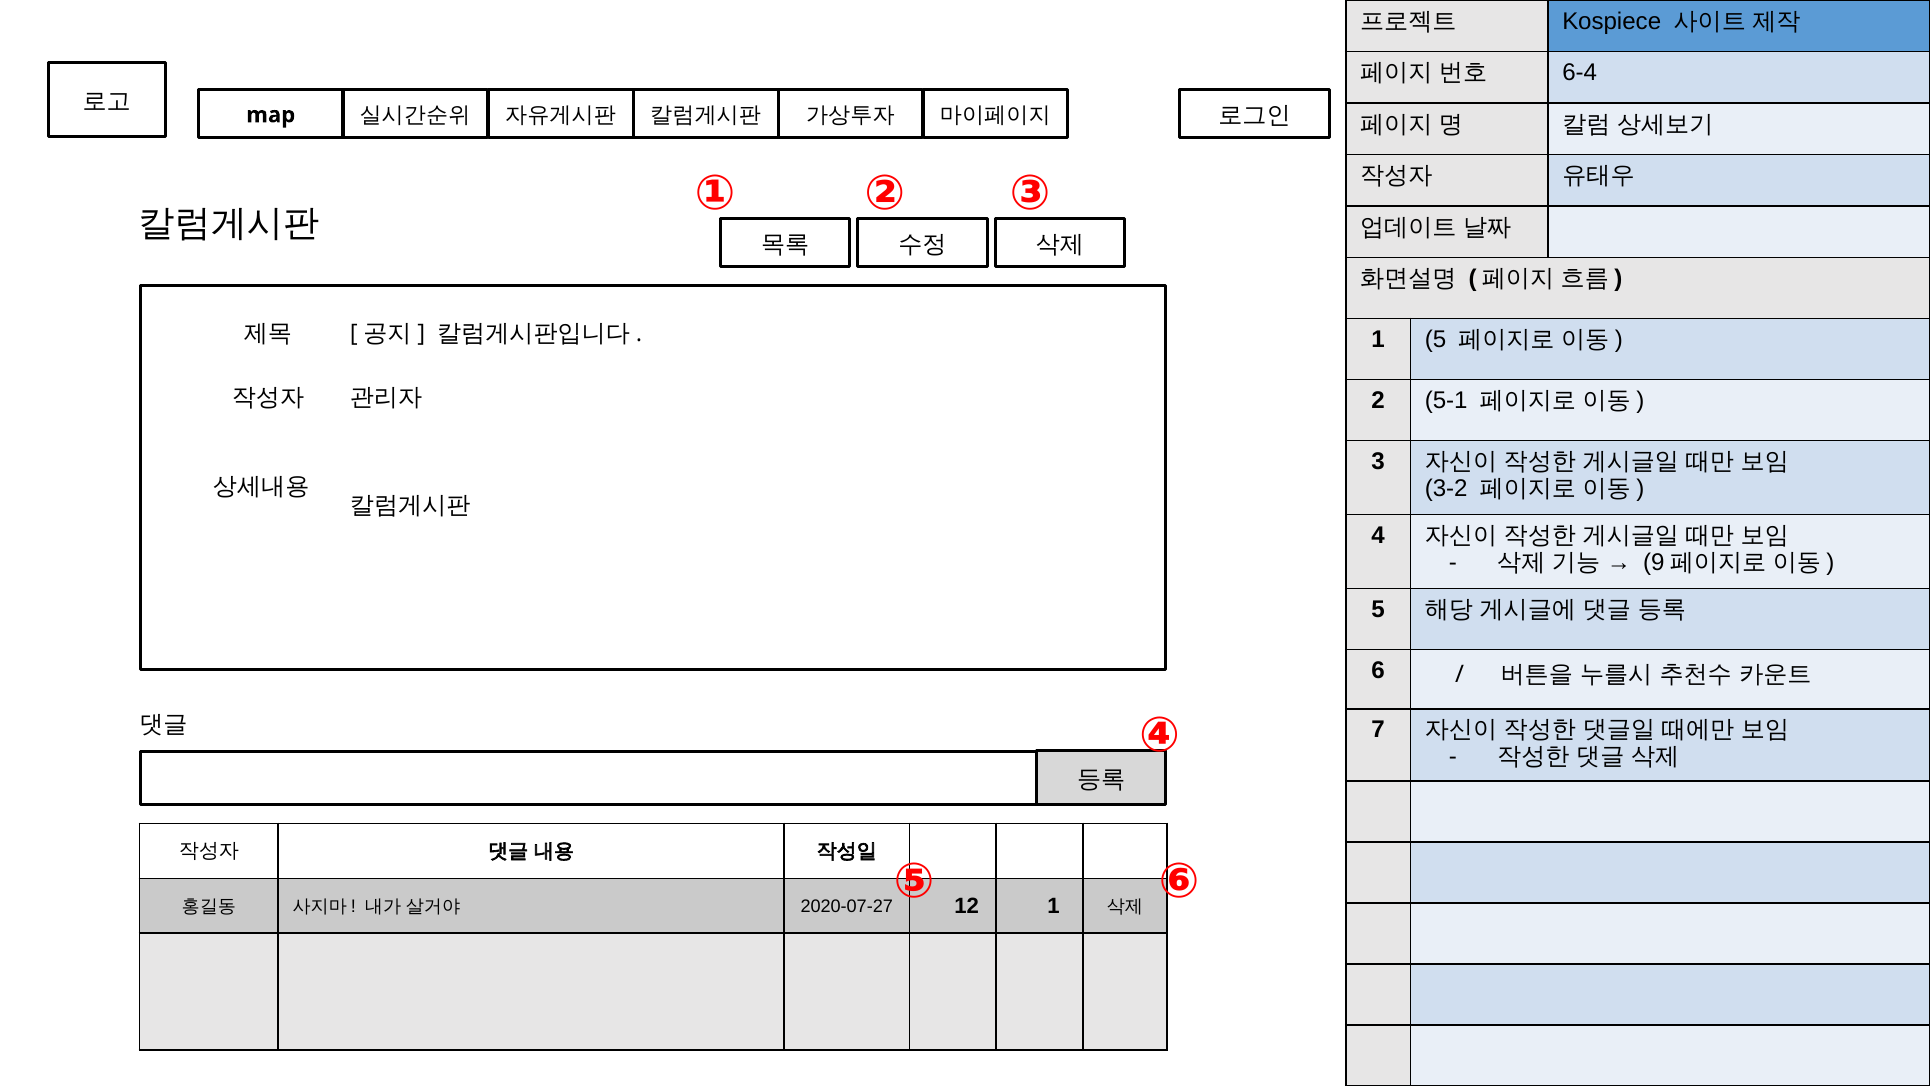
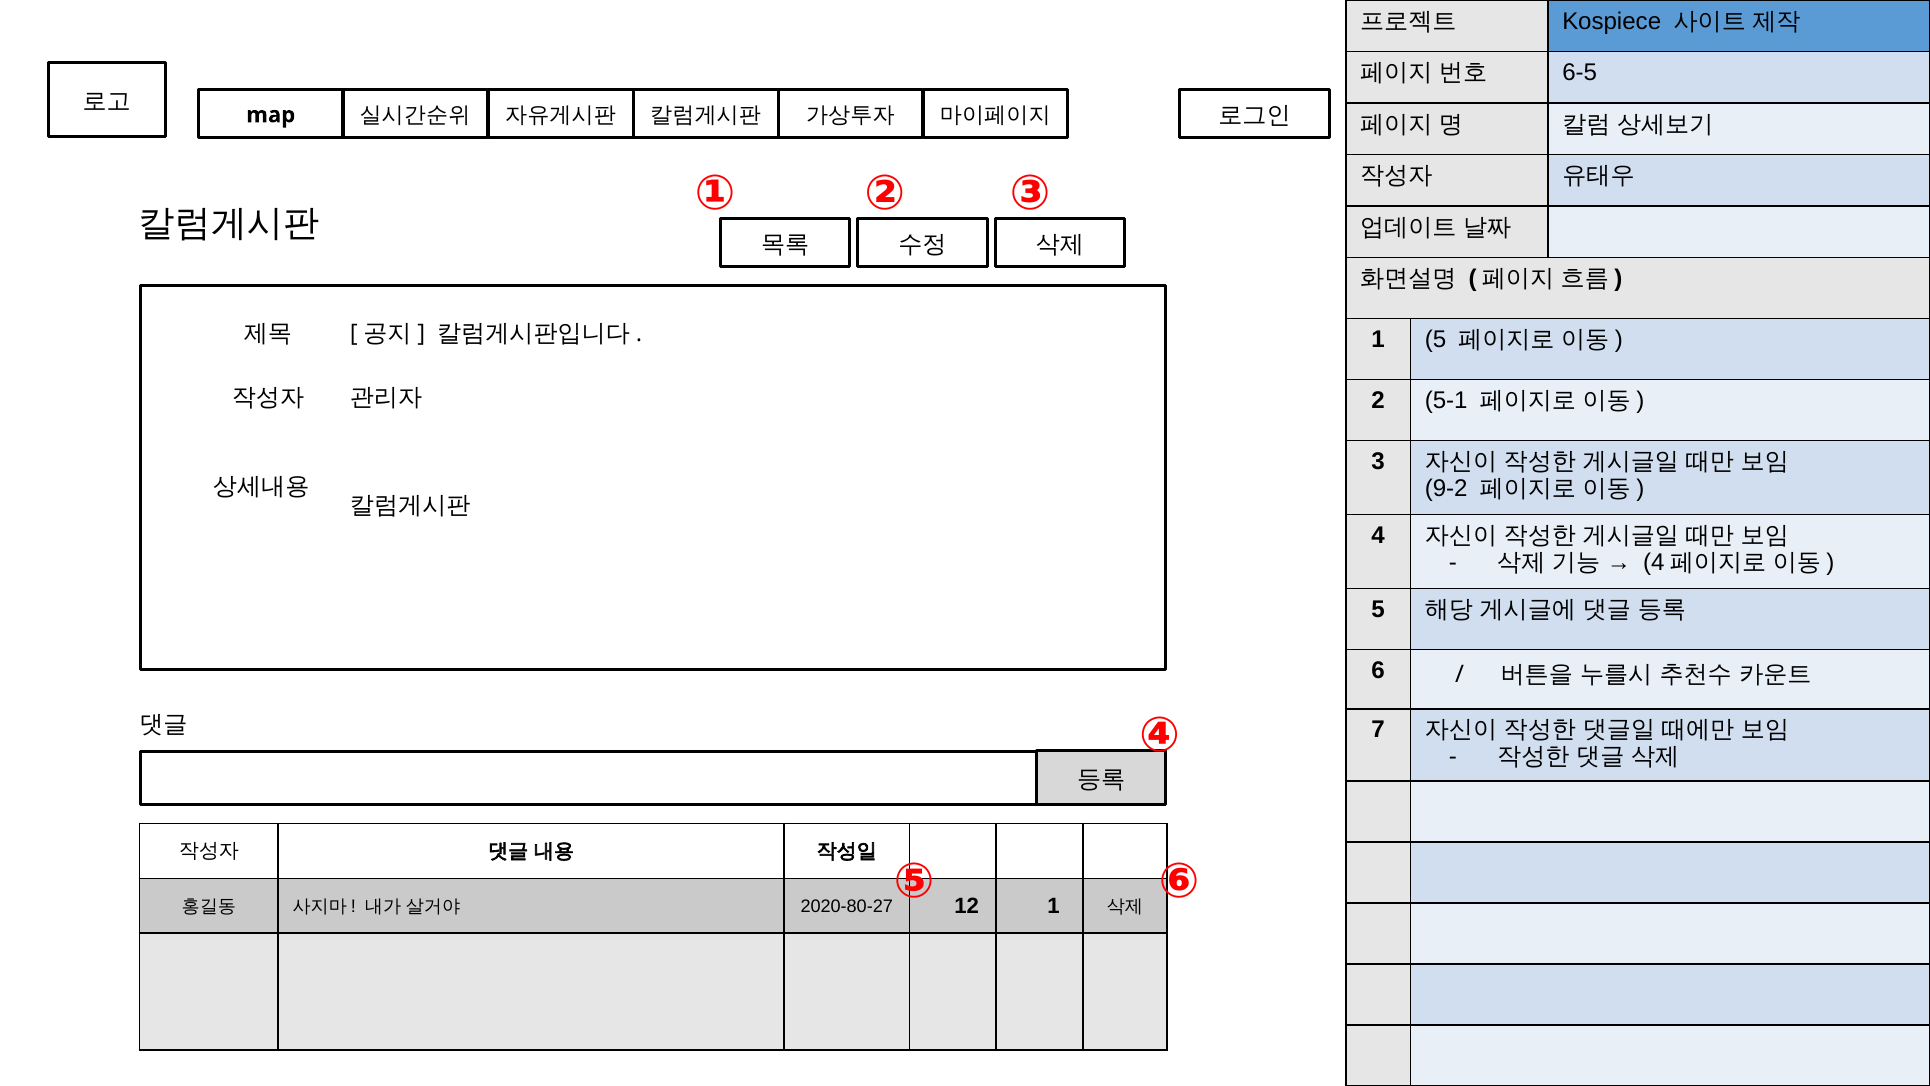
6-4: 6-4 -> 6-5
3-2: 3-2 -> 9-2
9 at (1654, 562): 9 -> 4
2020-07-27: 2020-07-27 -> 2020-80-27
